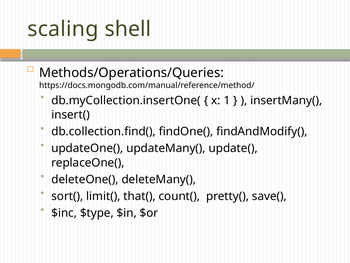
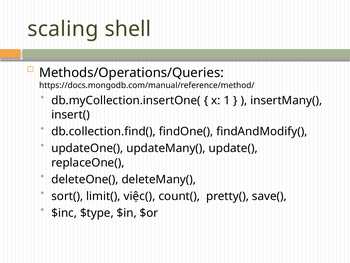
that(: that( -> việc(
